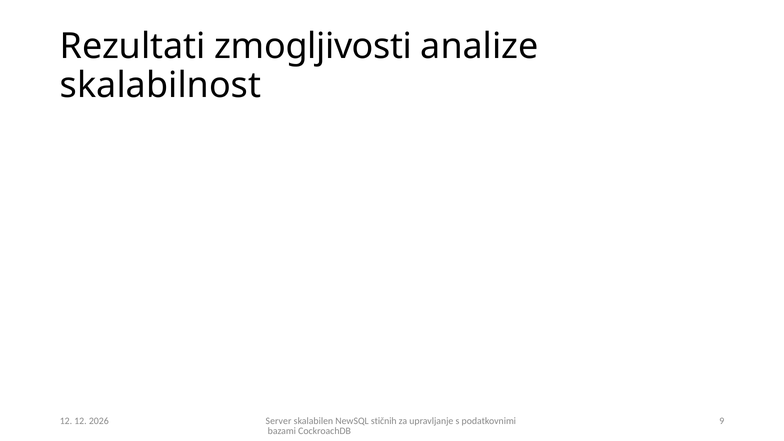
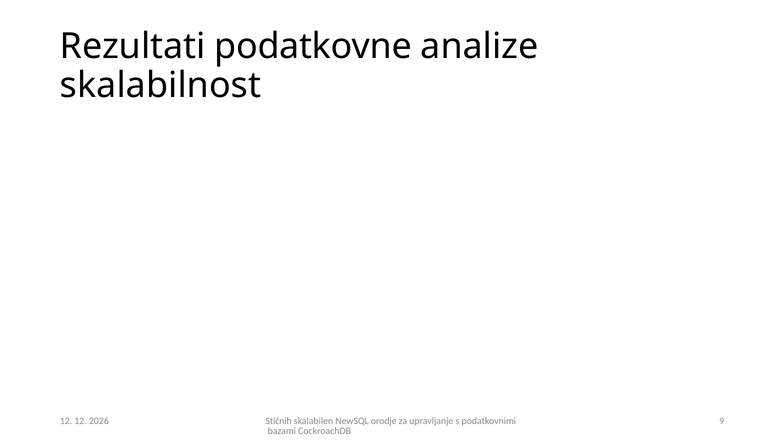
zmogljivosti: zmogljivosti -> podatkovne
Server: Server -> Stičnih
stičnih: stičnih -> orodje
